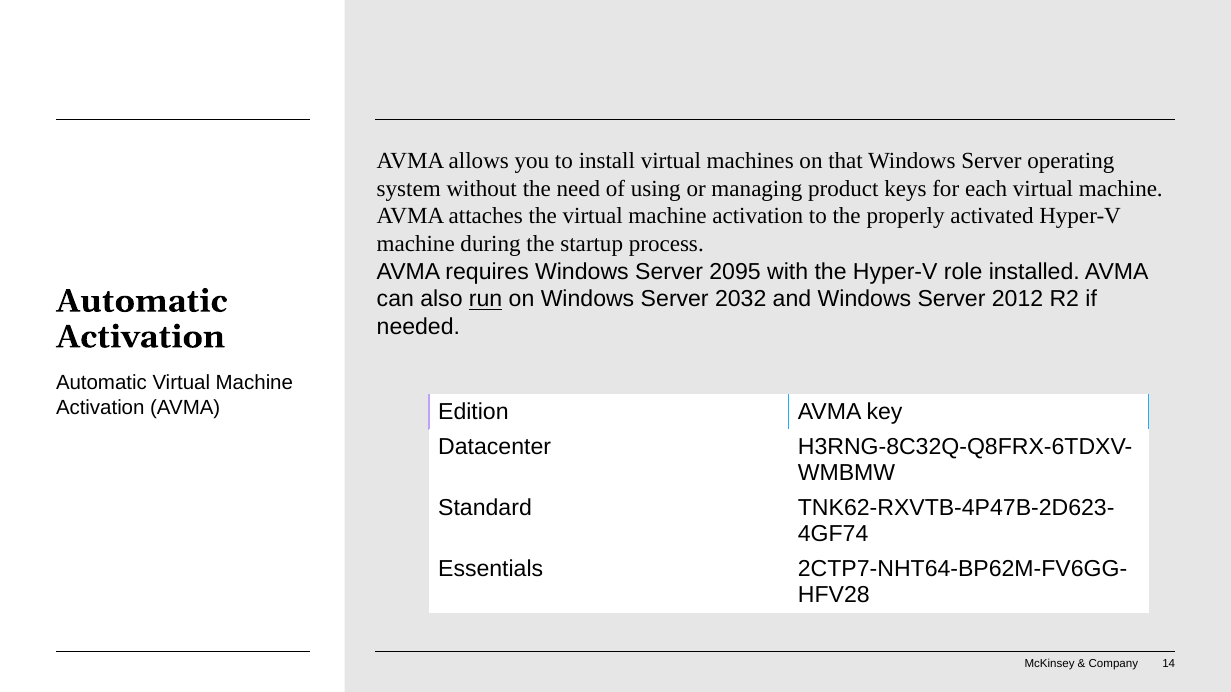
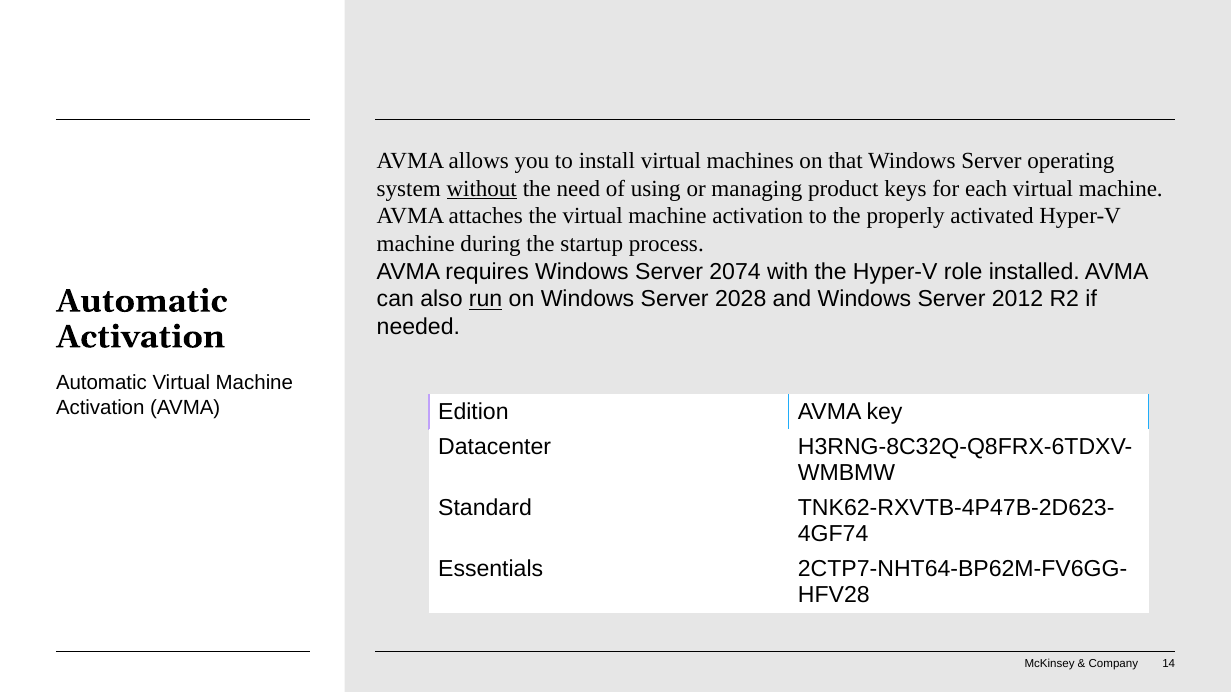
without underline: none -> present
2095: 2095 -> 2074
2032: 2032 -> 2028
